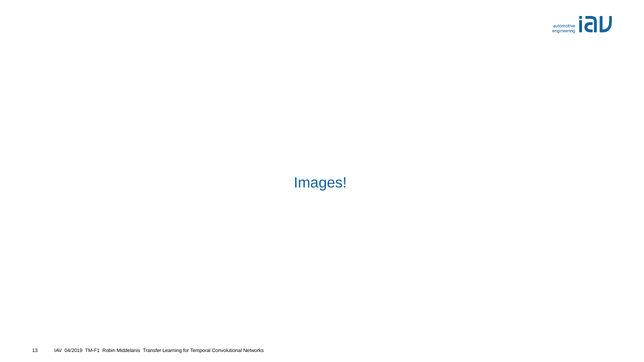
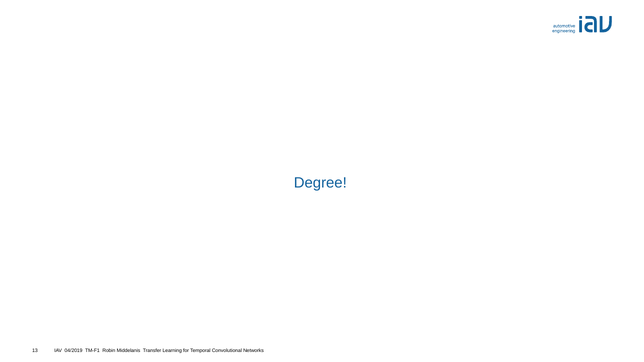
Images: Images -> Degree
